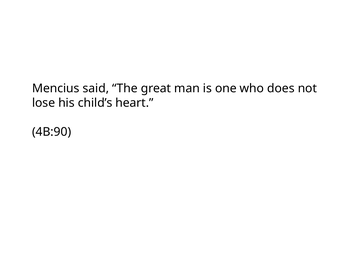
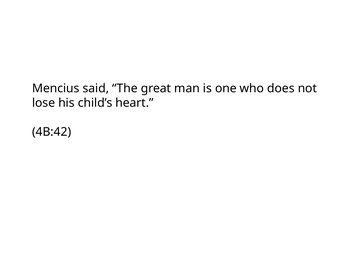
4B:90: 4B:90 -> 4B:42
